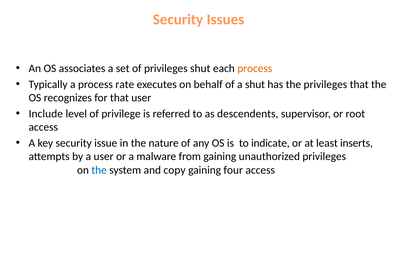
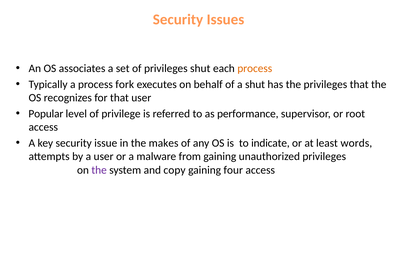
rate: rate -> fork
Include: Include -> Popular
descendents: descendents -> performance
nature: nature -> makes
inserts: inserts -> words
the at (99, 170) colour: blue -> purple
